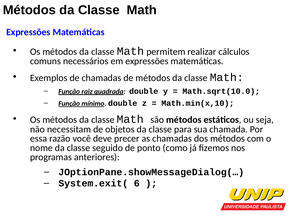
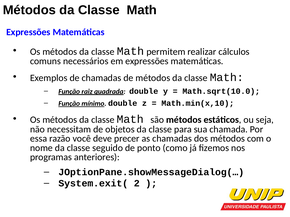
6: 6 -> 2
